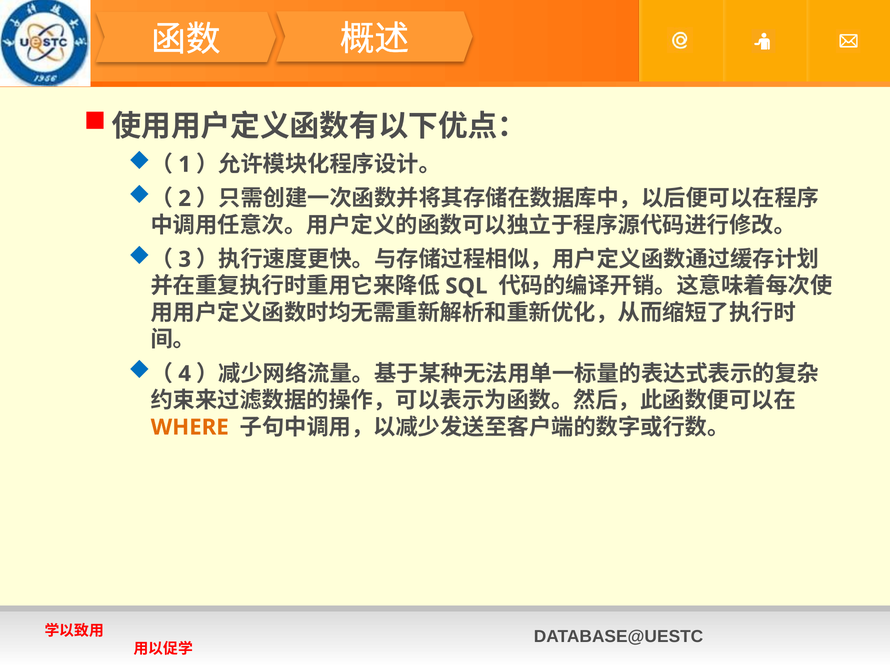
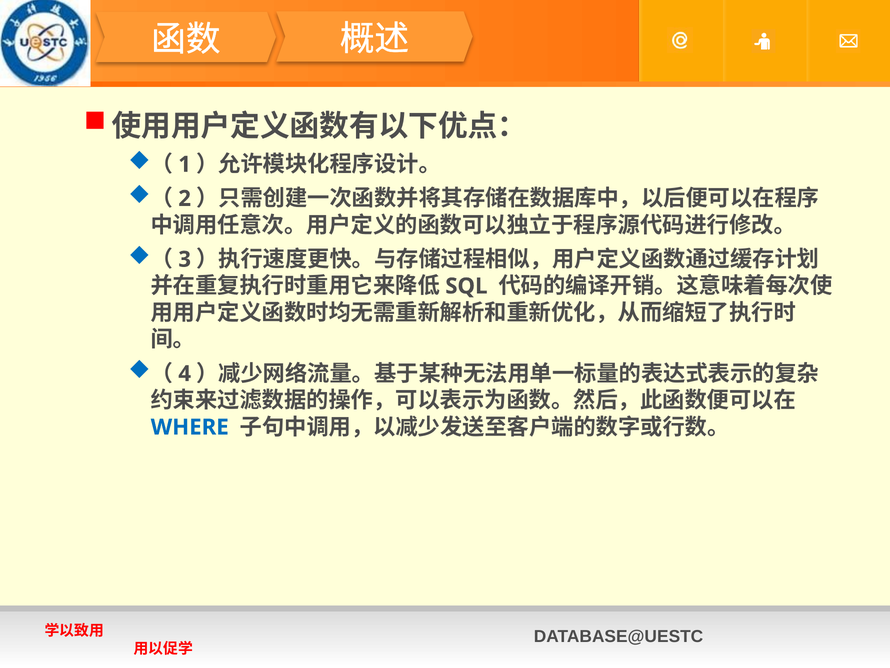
WHERE colour: orange -> blue
